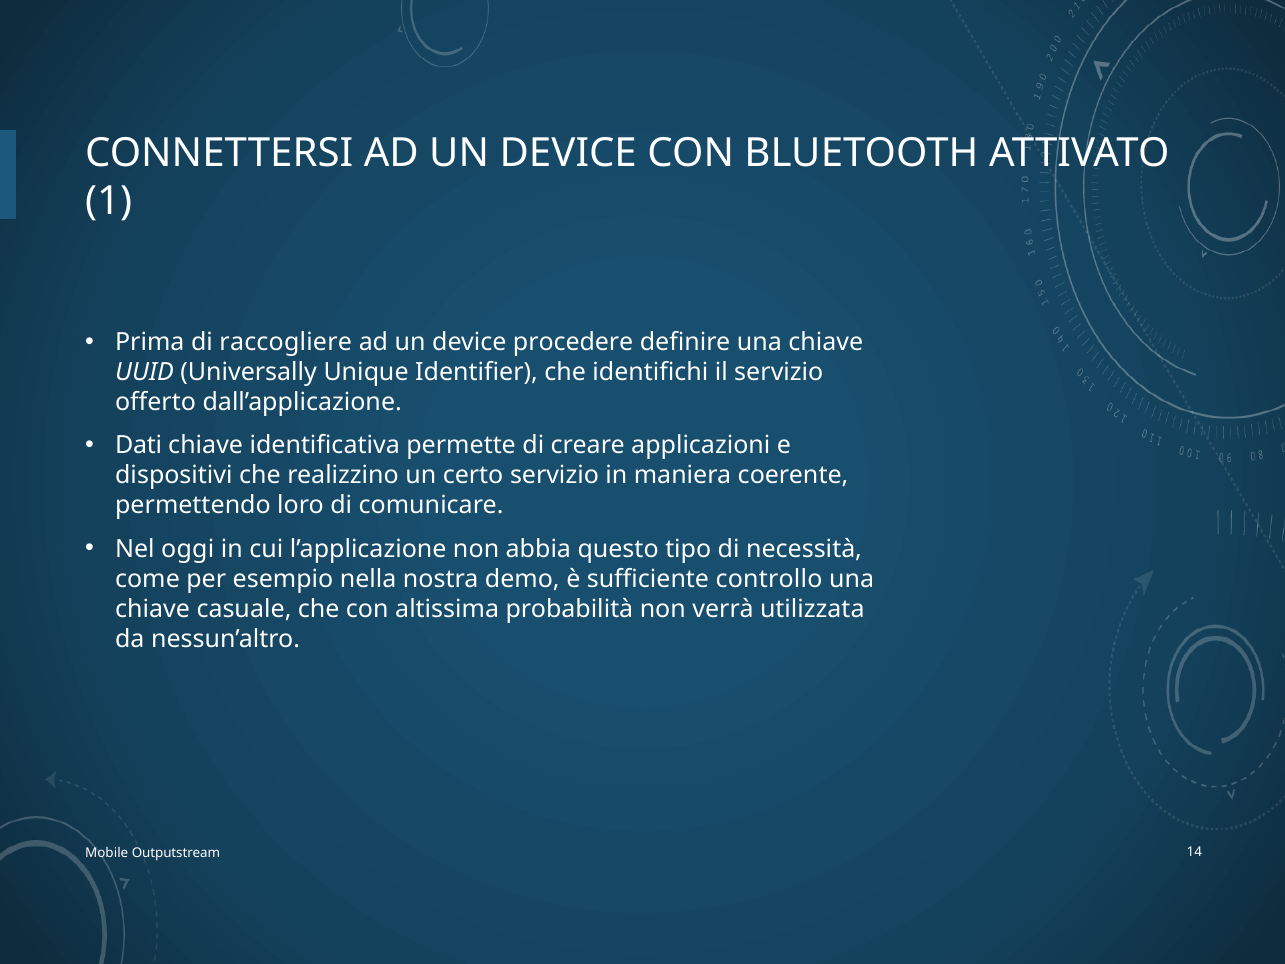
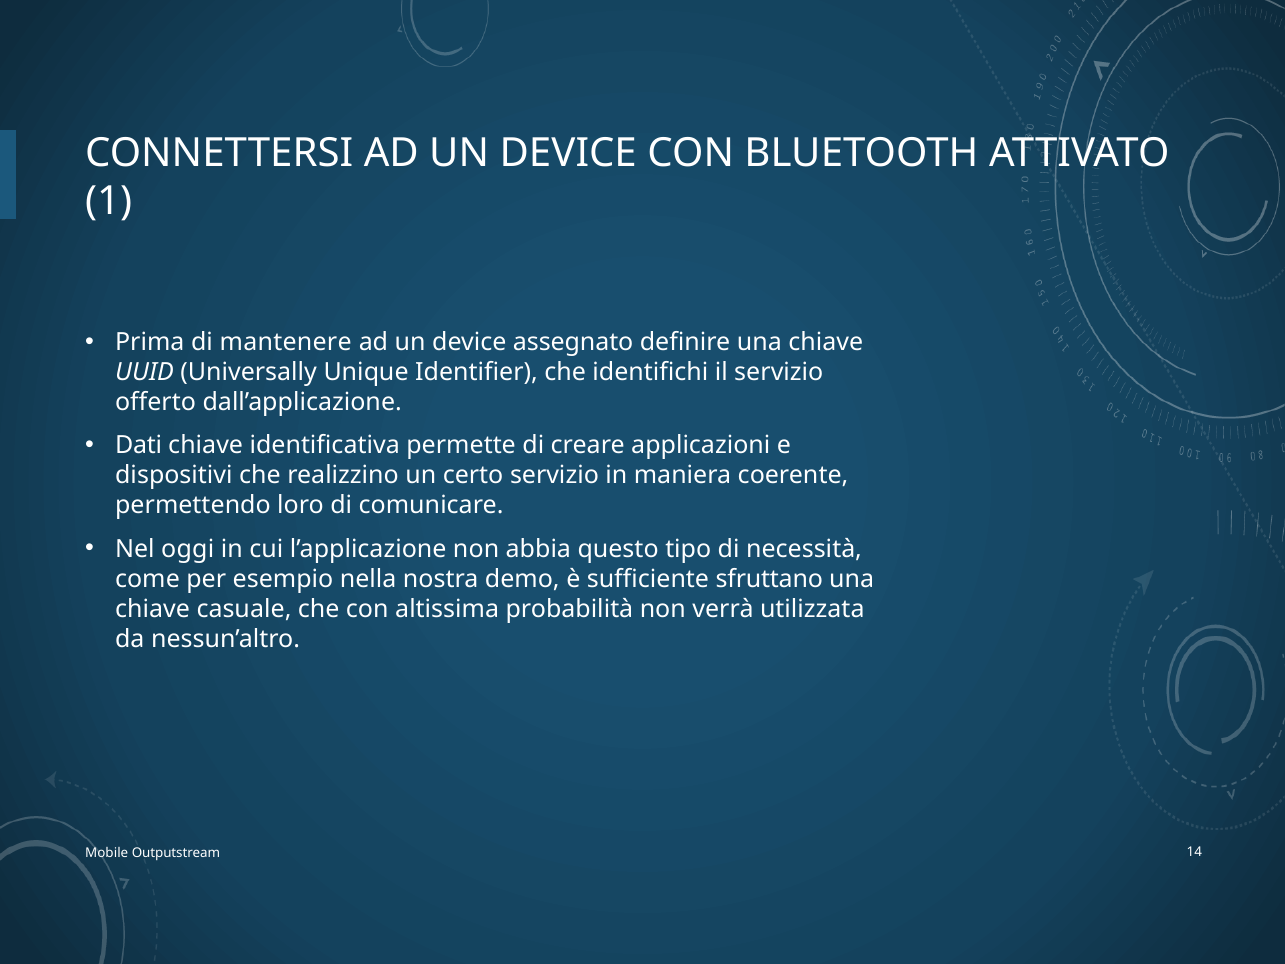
raccogliere: raccogliere -> mantenere
procedere: procedere -> assegnato
controllo: controllo -> sfruttano
